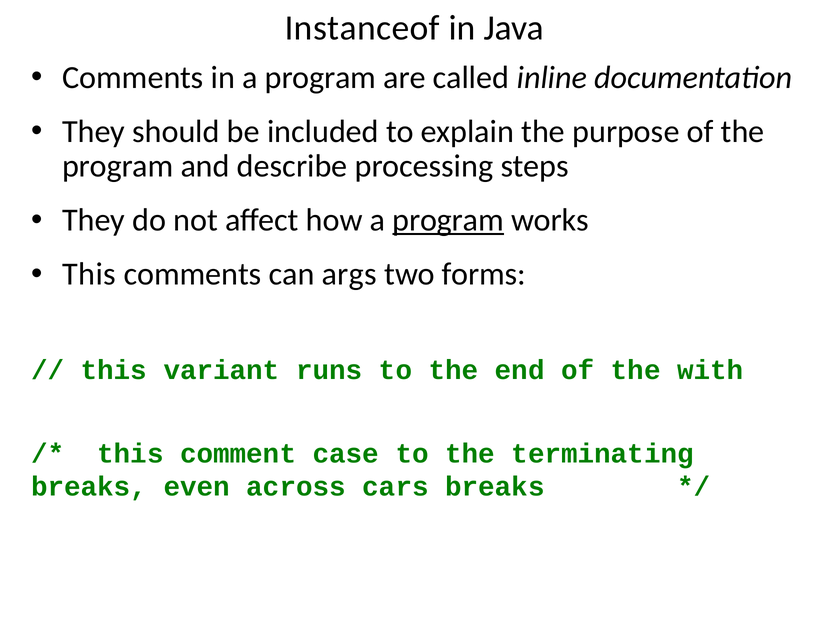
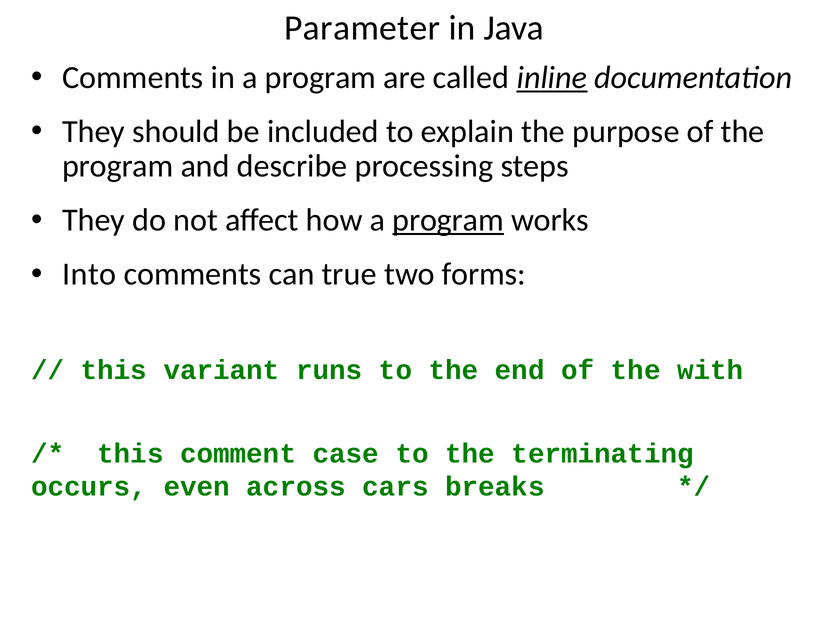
Instanceof: Instanceof -> Parameter
inline underline: none -> present
This at (89, 274): This -> Into
args: args -> true
breaks at (89, 487): breaks -> occurs
